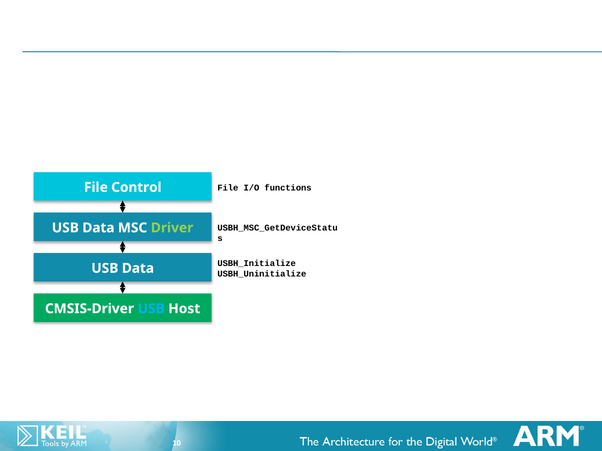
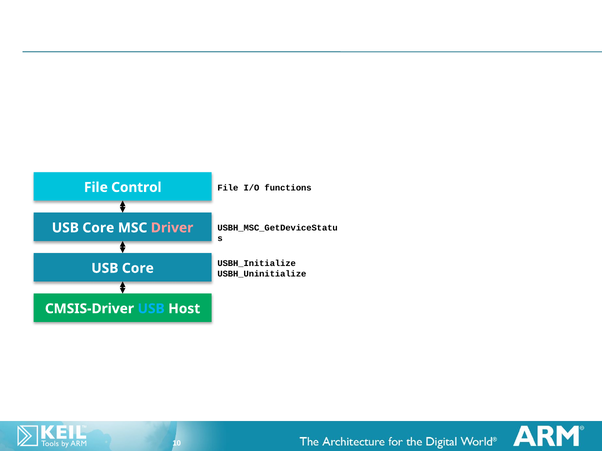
Data at (98, 228): Data -> Core
Driver colour: light green -> pink
Data at (138, 269): Data -> Core
